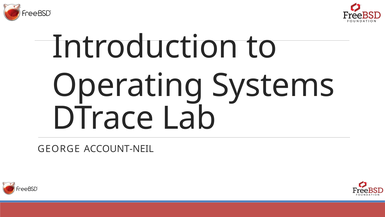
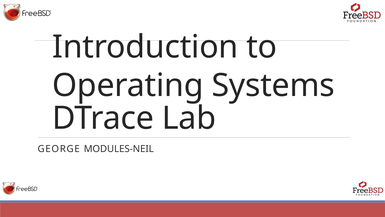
ACCOUNT-NEIL: ACCOUNT-NEIL -> MODULES-NEIL
